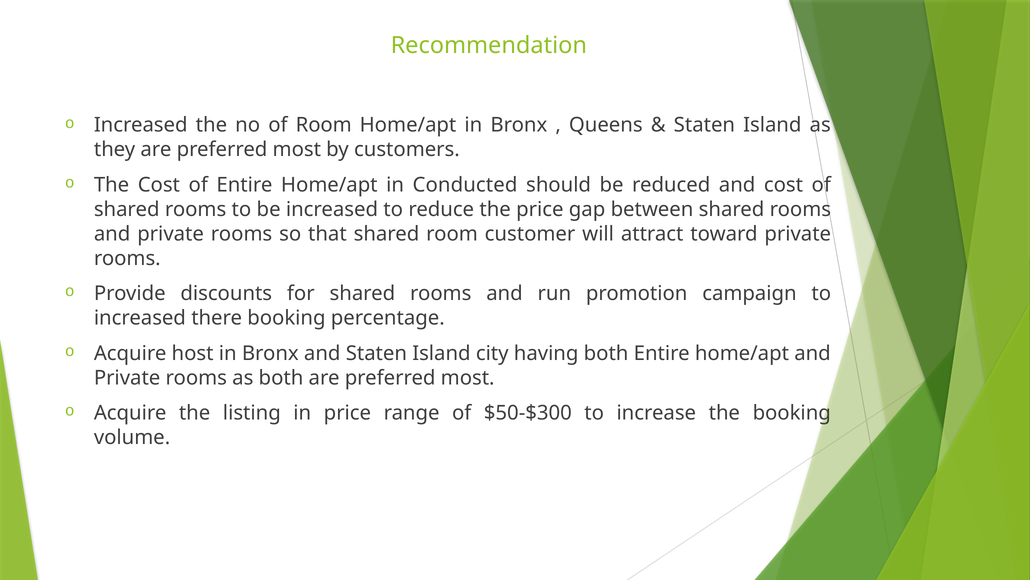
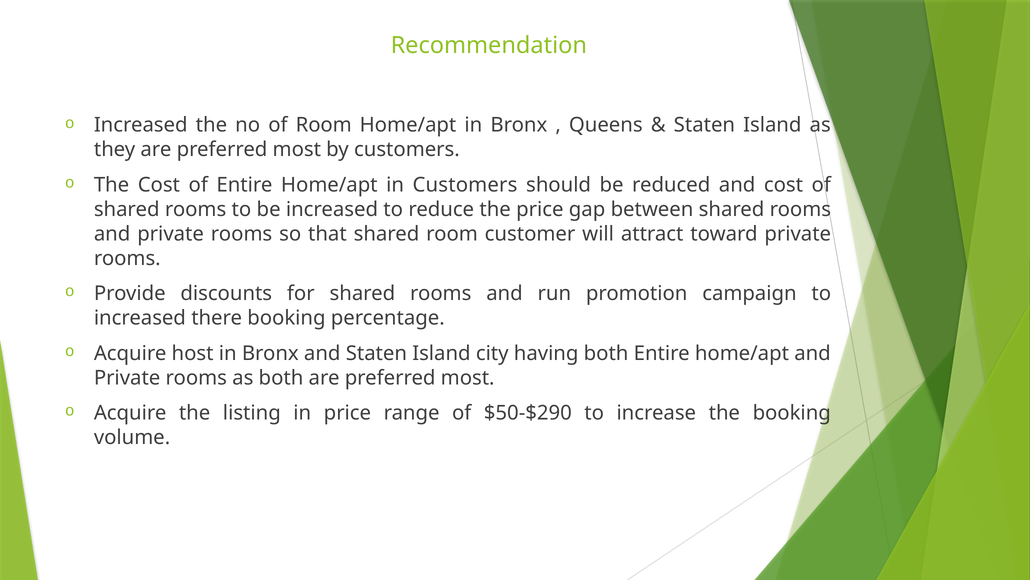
in Conducted: Conducted -> Customers
$50-$300: $50-$300 -> $50-$290
